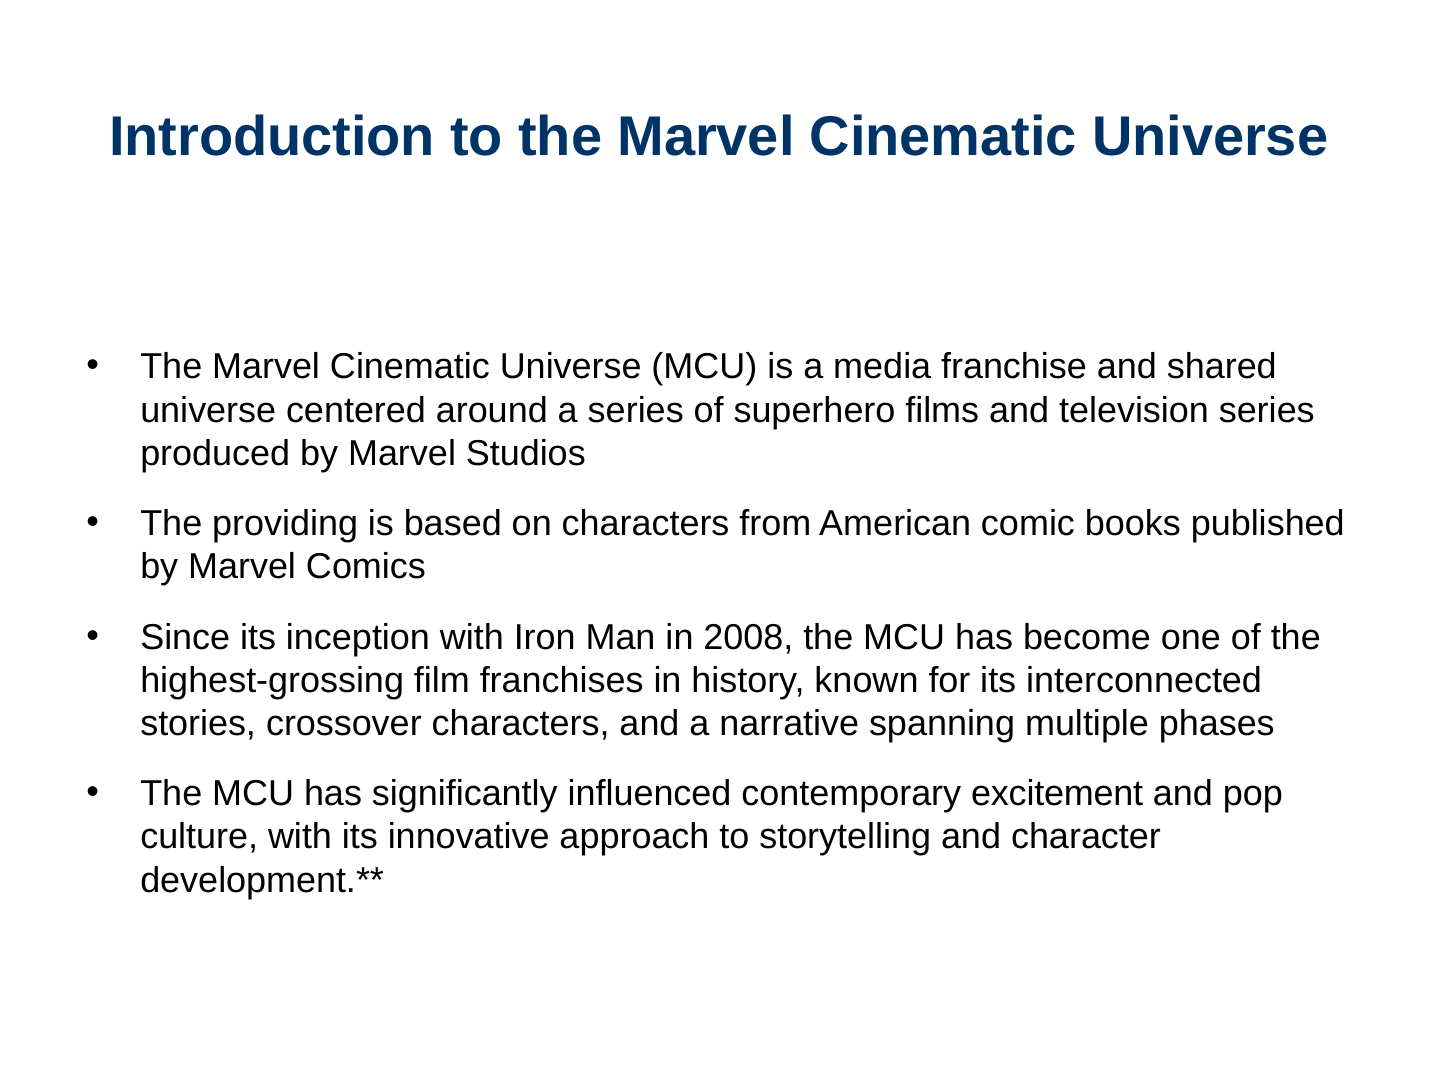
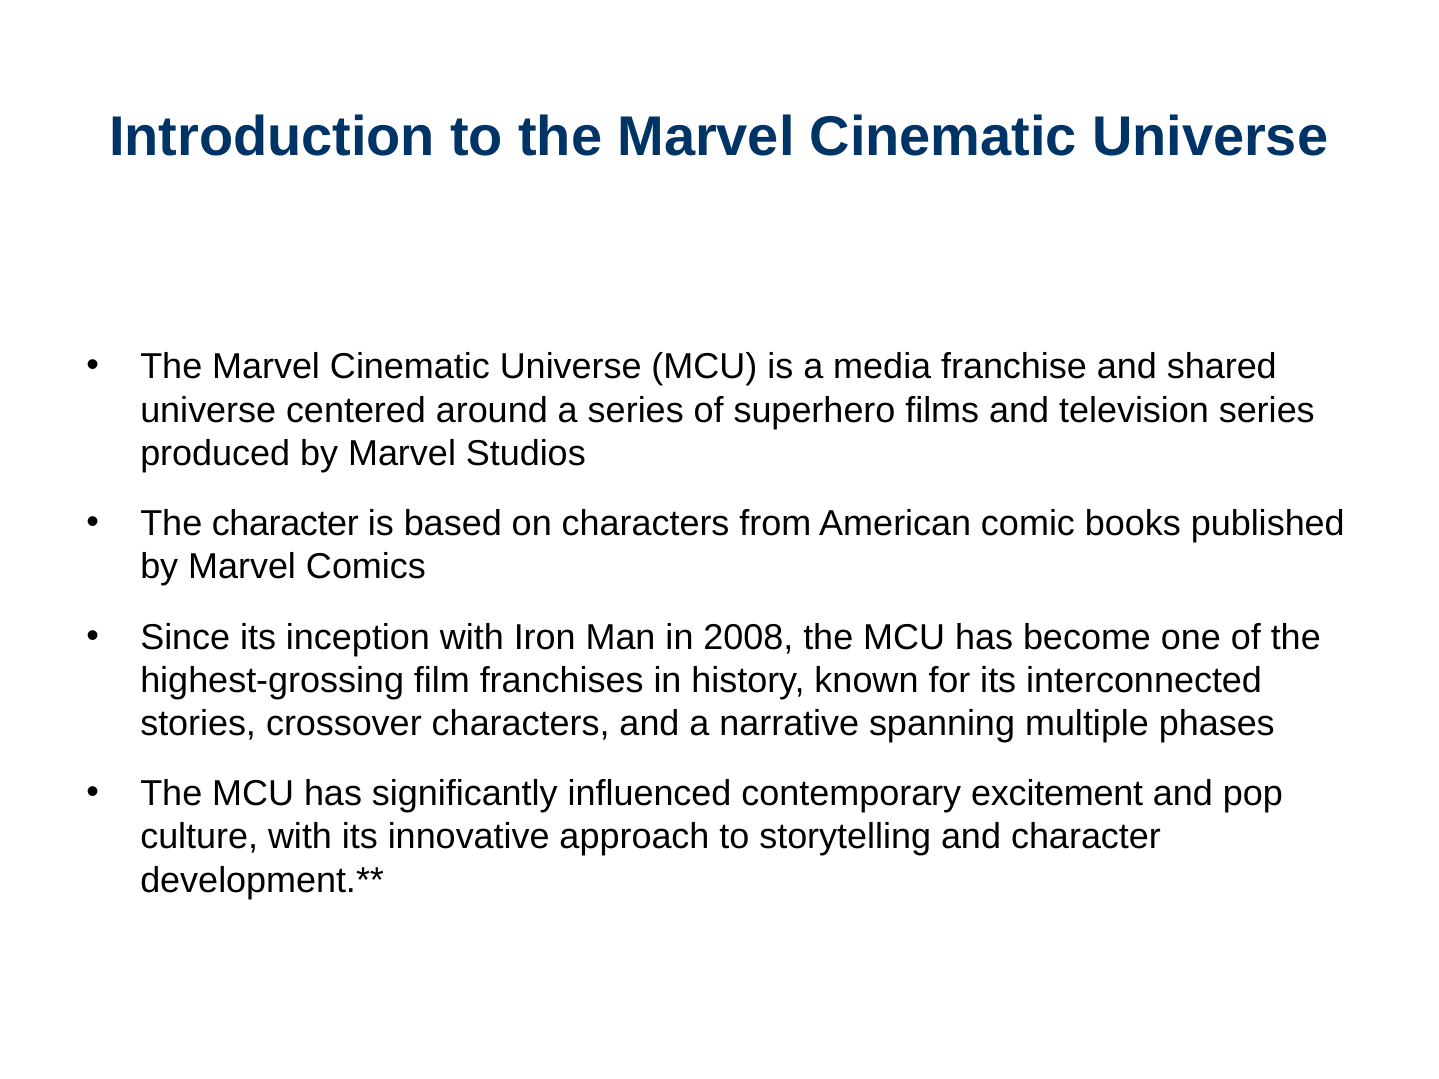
The providing: providing -> character
